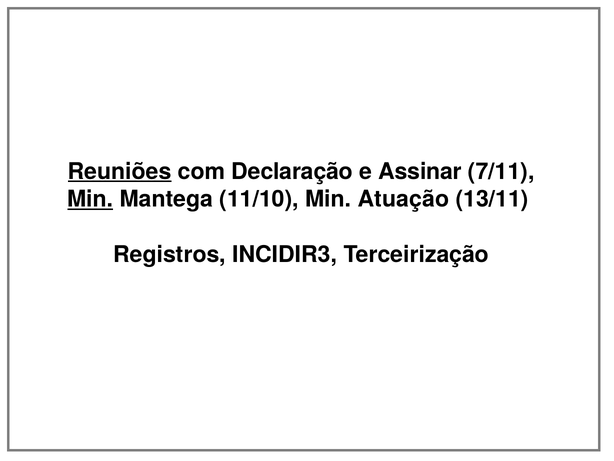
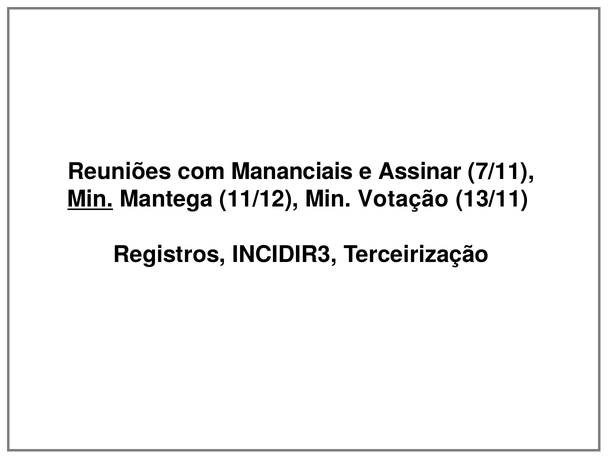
Reuniões underline: present -> none
Declaração: Declaração -> Mananciais
11/10: 11/10 -> 11/12
Atuação: Atuação -> Votação
